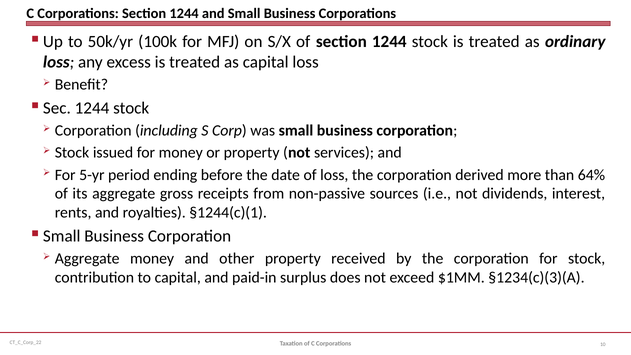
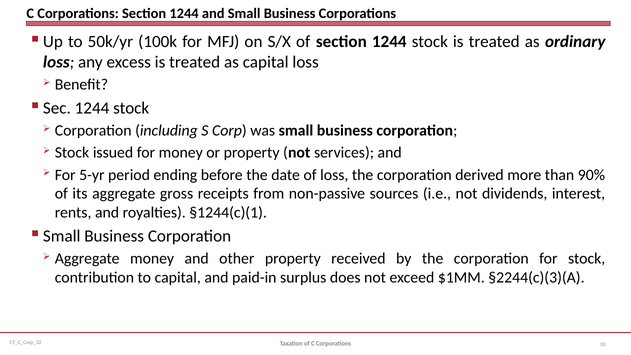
64%: 64% -> 90%
§1234(c)(3)(A: §1234(c)(3)(A -> §2244(c)(3)(A
